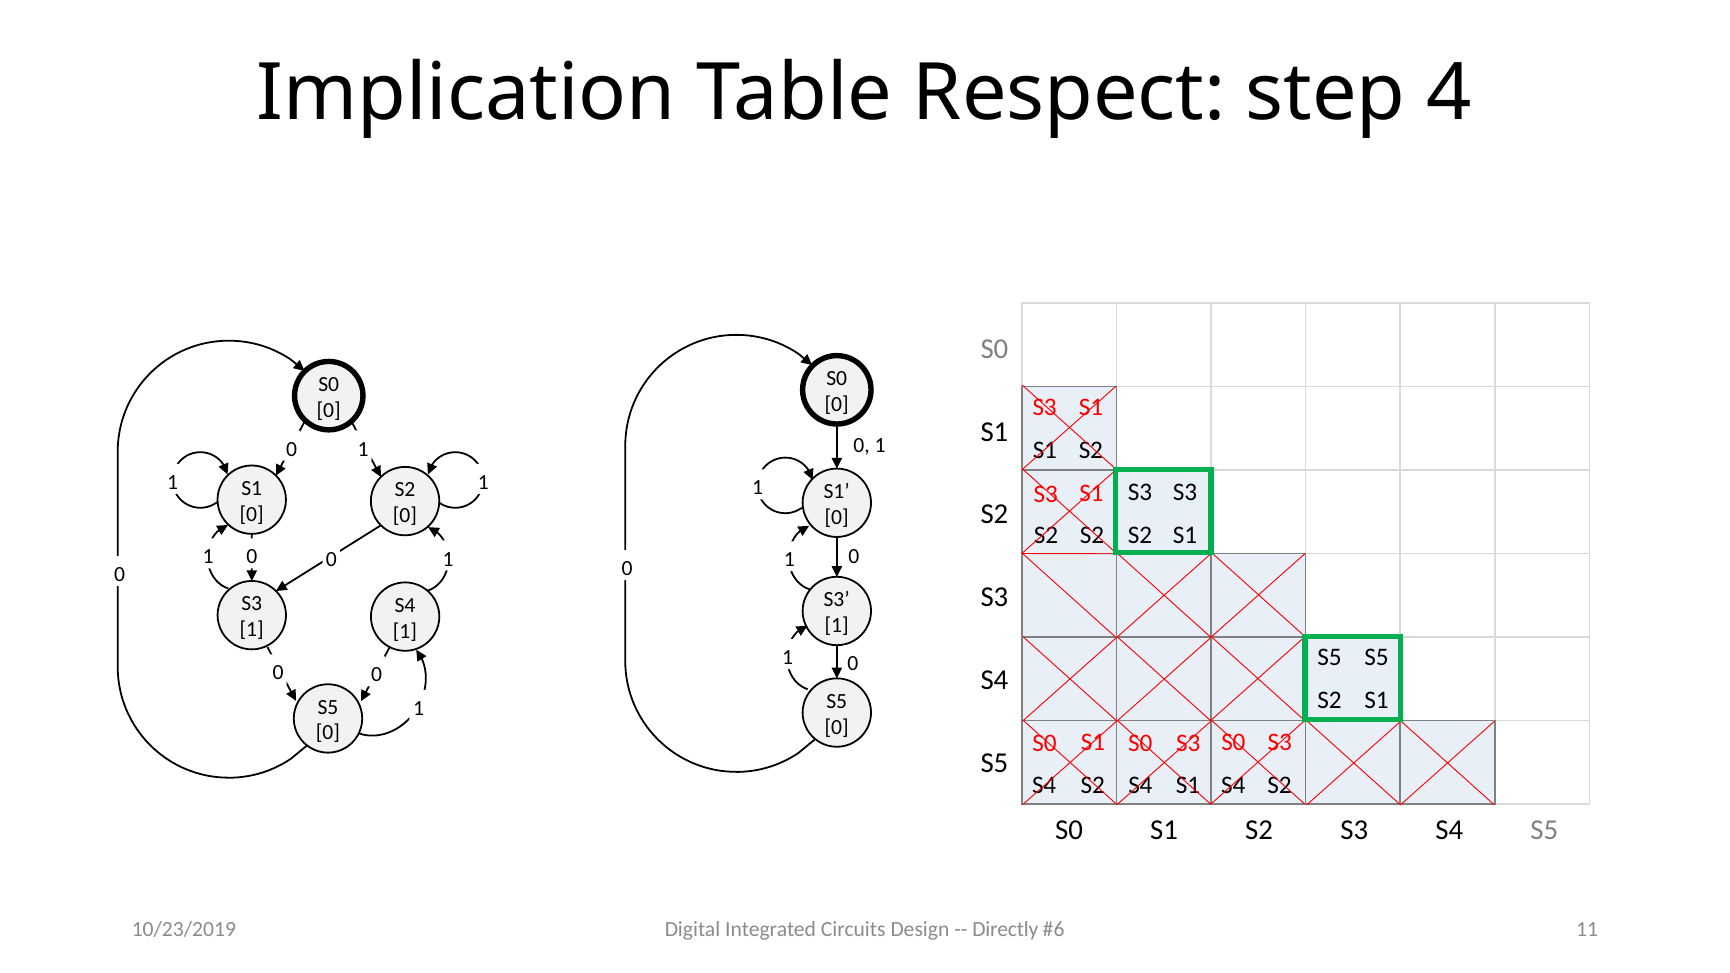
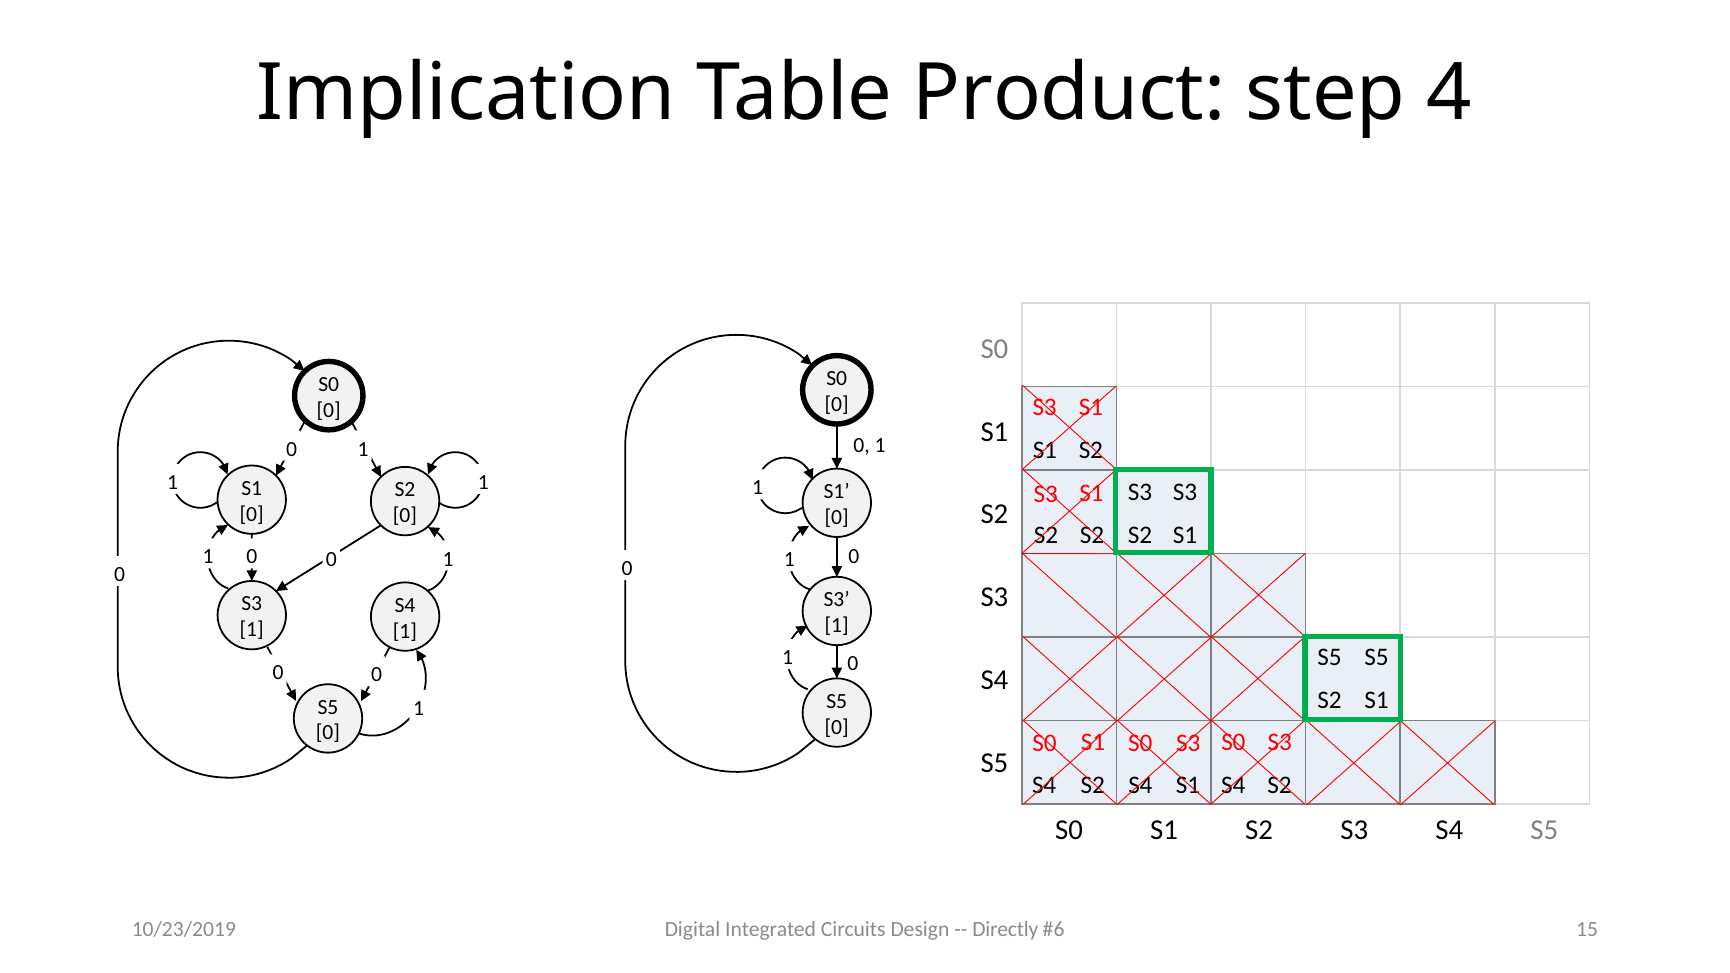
Respect: Respect -> Product
11: 11 -> 15
